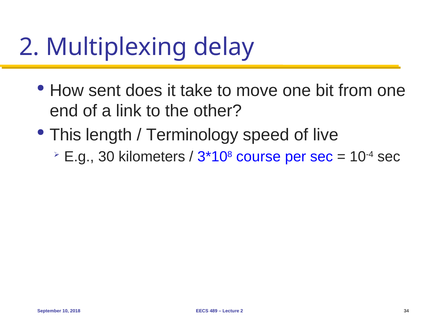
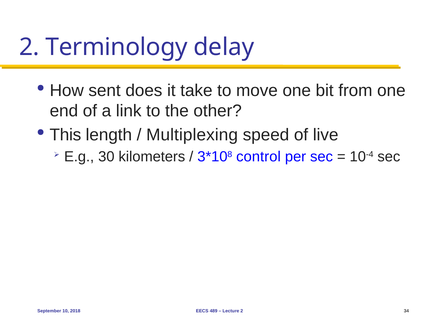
Multiplexing: Multiplexing -> Terminology
Terminology: Terminology -> Multiplexing
course: course -> control
